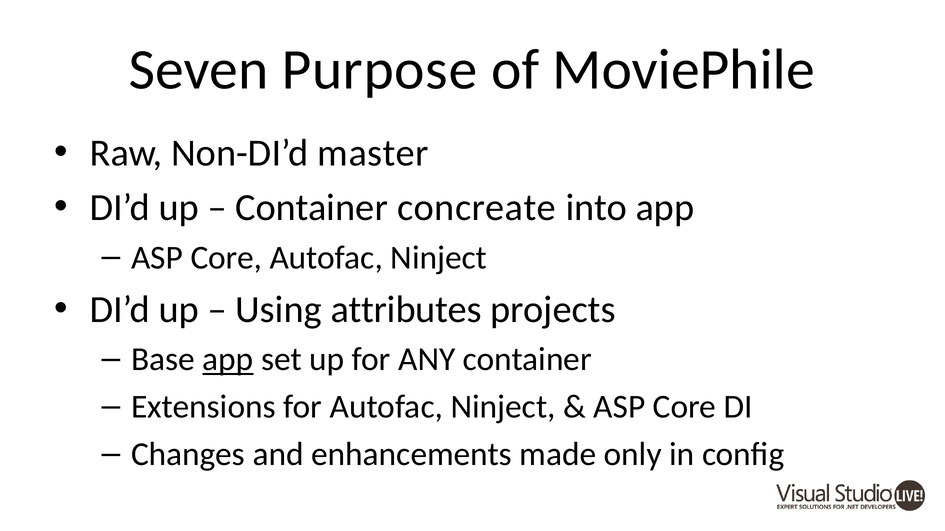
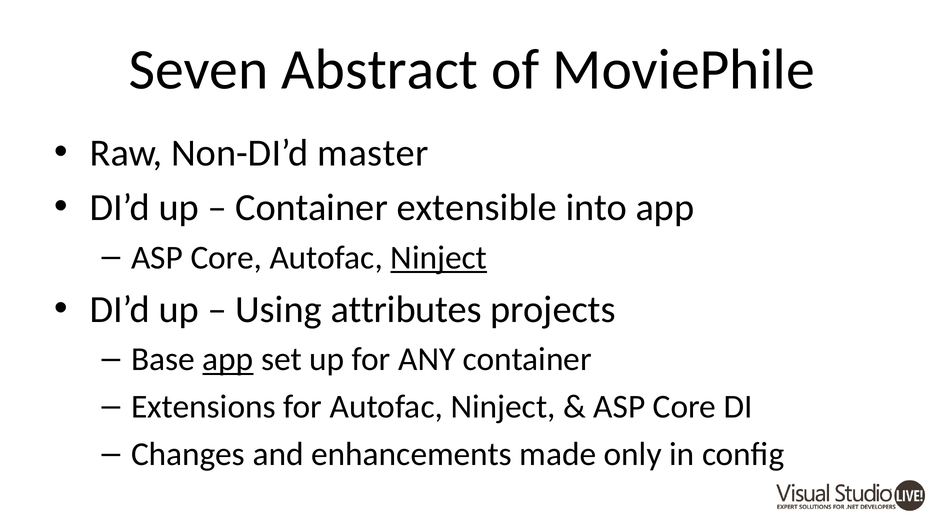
Purpose: Purpose -> Abstract
concreate: concreate -> extensible
Ninject at (439, 258) underline: none -> present
